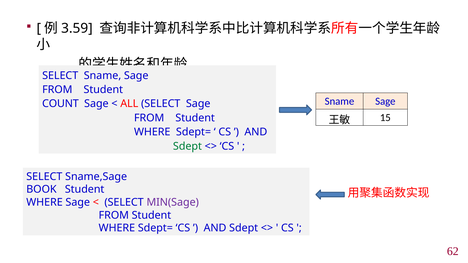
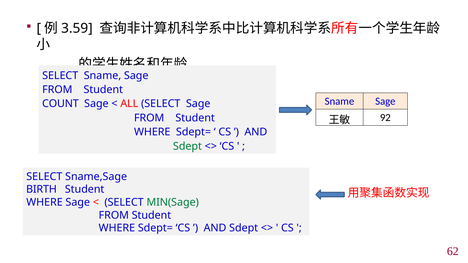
15: 15 -> 92
BOOK: BOOK -> BIRTH
MIN(Sage colour: purple -> green
